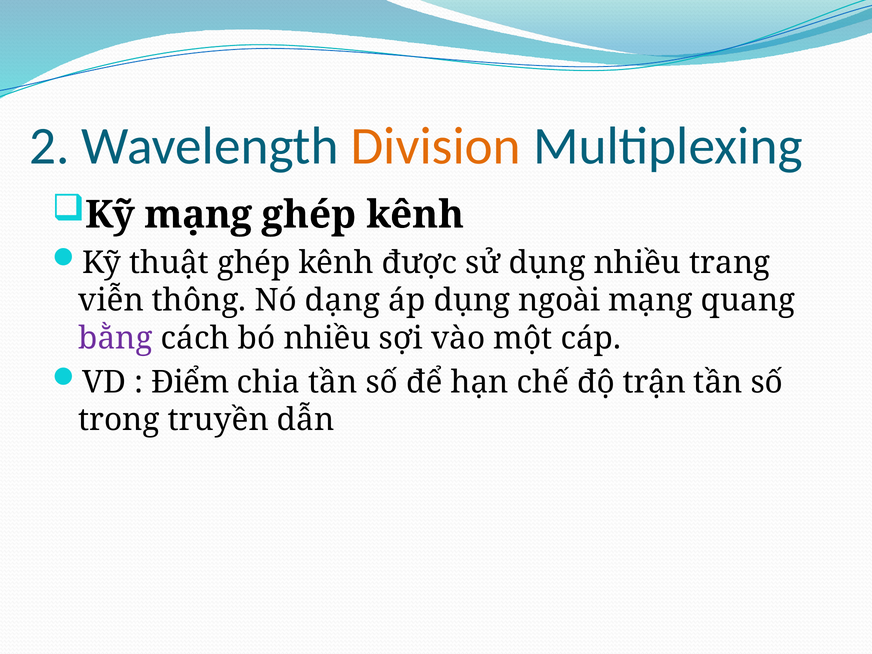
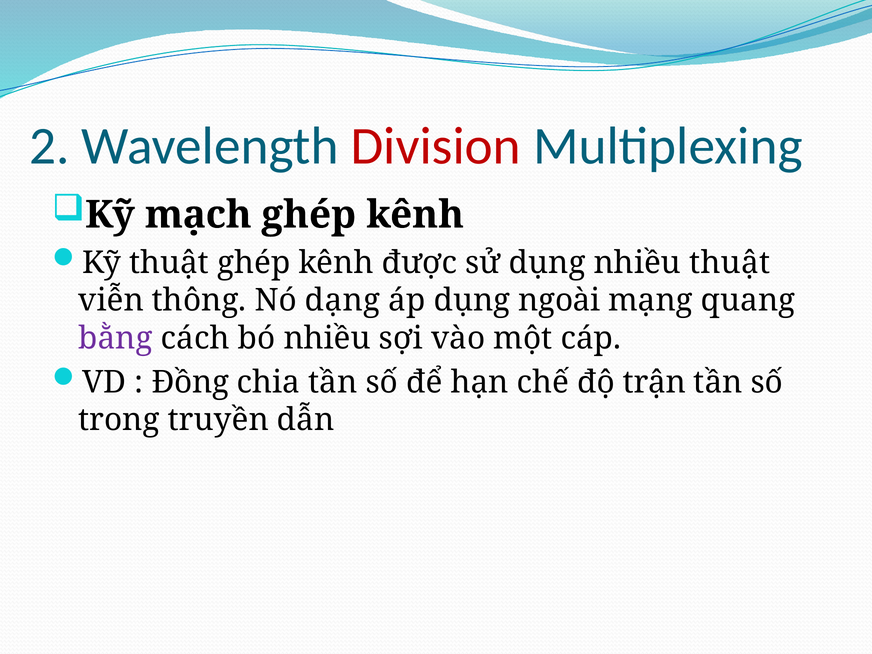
Division colour: orange -> red
Kỹ mạng: mạng -> mạch
nhiều trang: trang -> thuật
Điểm: Điểm -> Đồng
